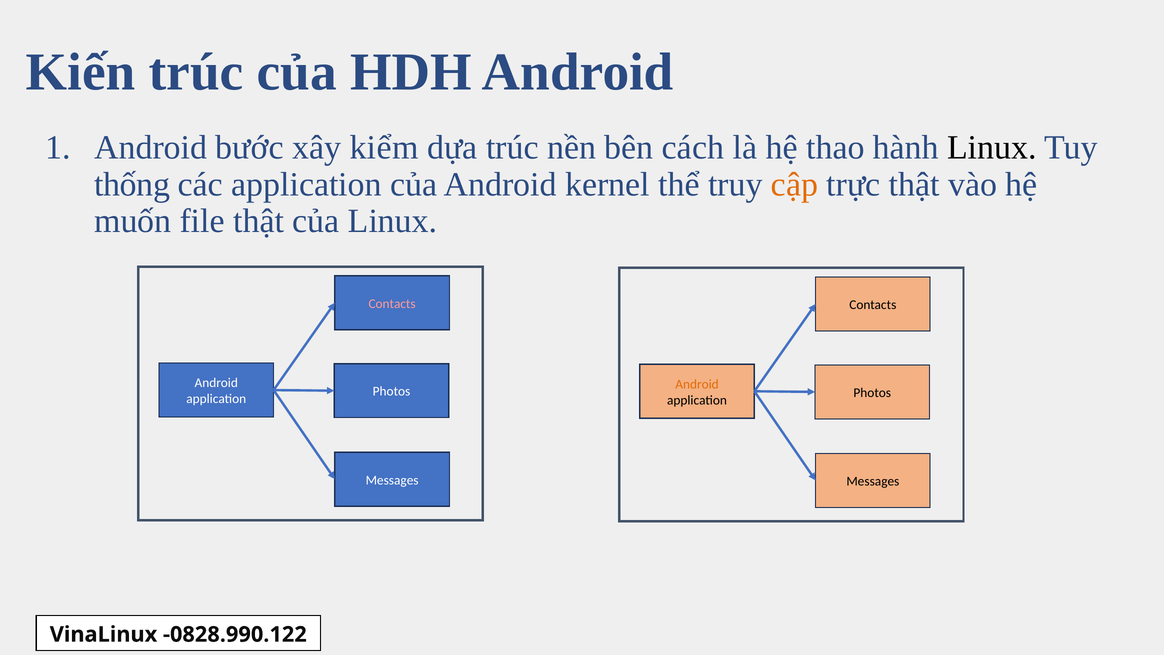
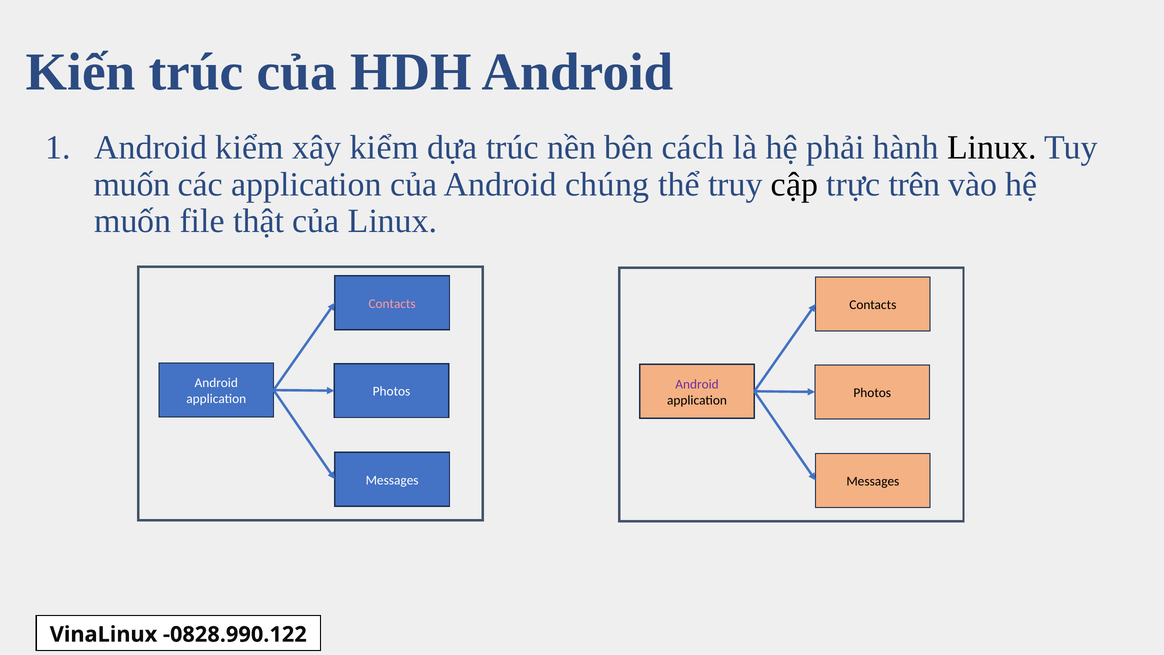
Android bước: bước -> kiểm
thao: thao -> phải
thống at (132, 184): thống -> muốn
kernel: kernel -> chúng
cập colour: orange -> black
trực thật: thật -> trên
Android at (697, 384) colour: orange -> purple
